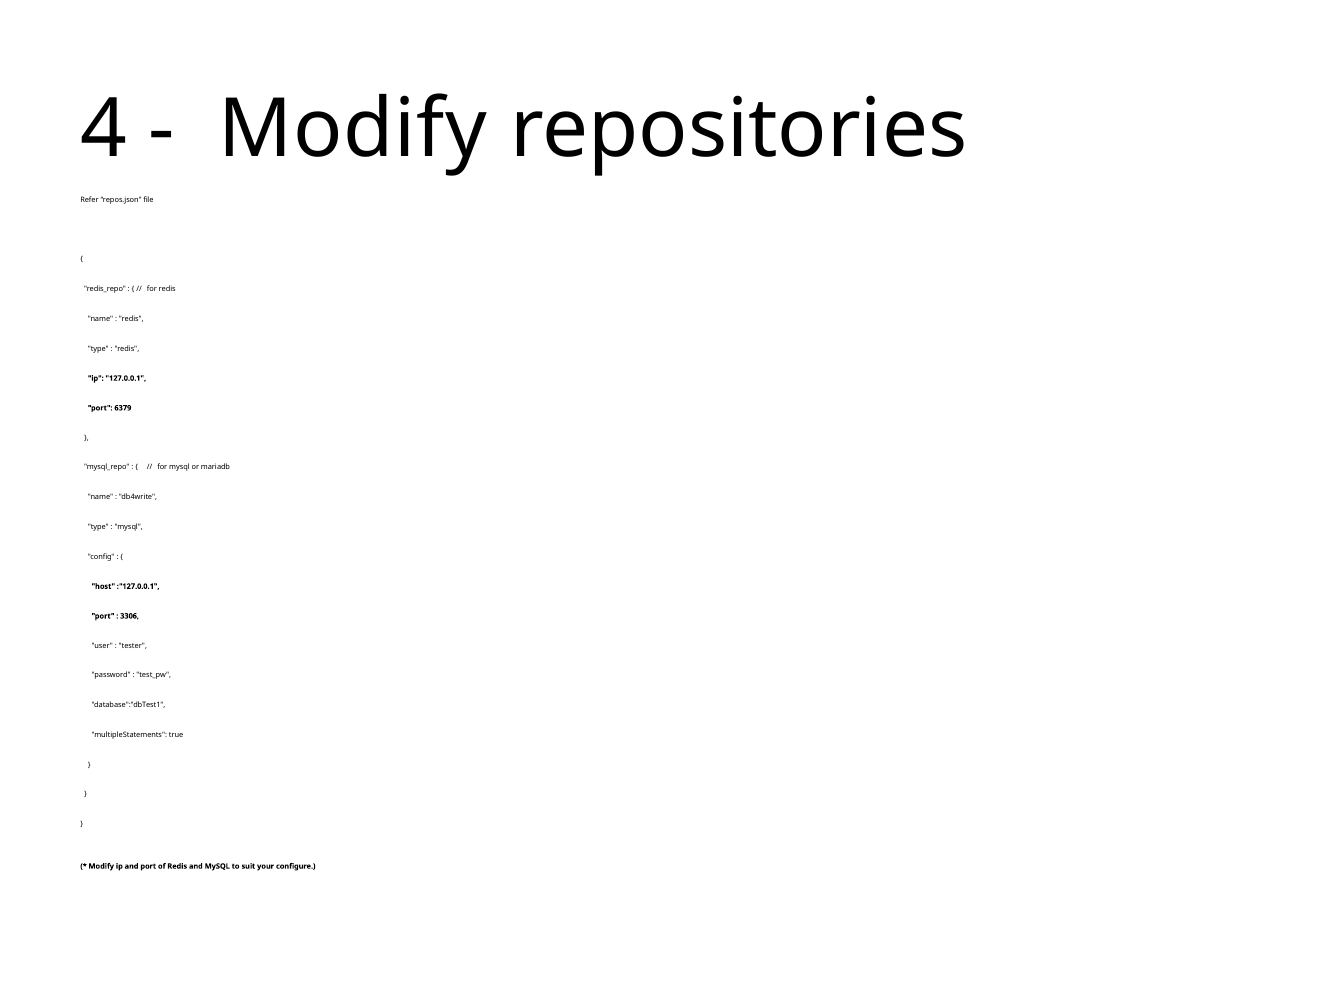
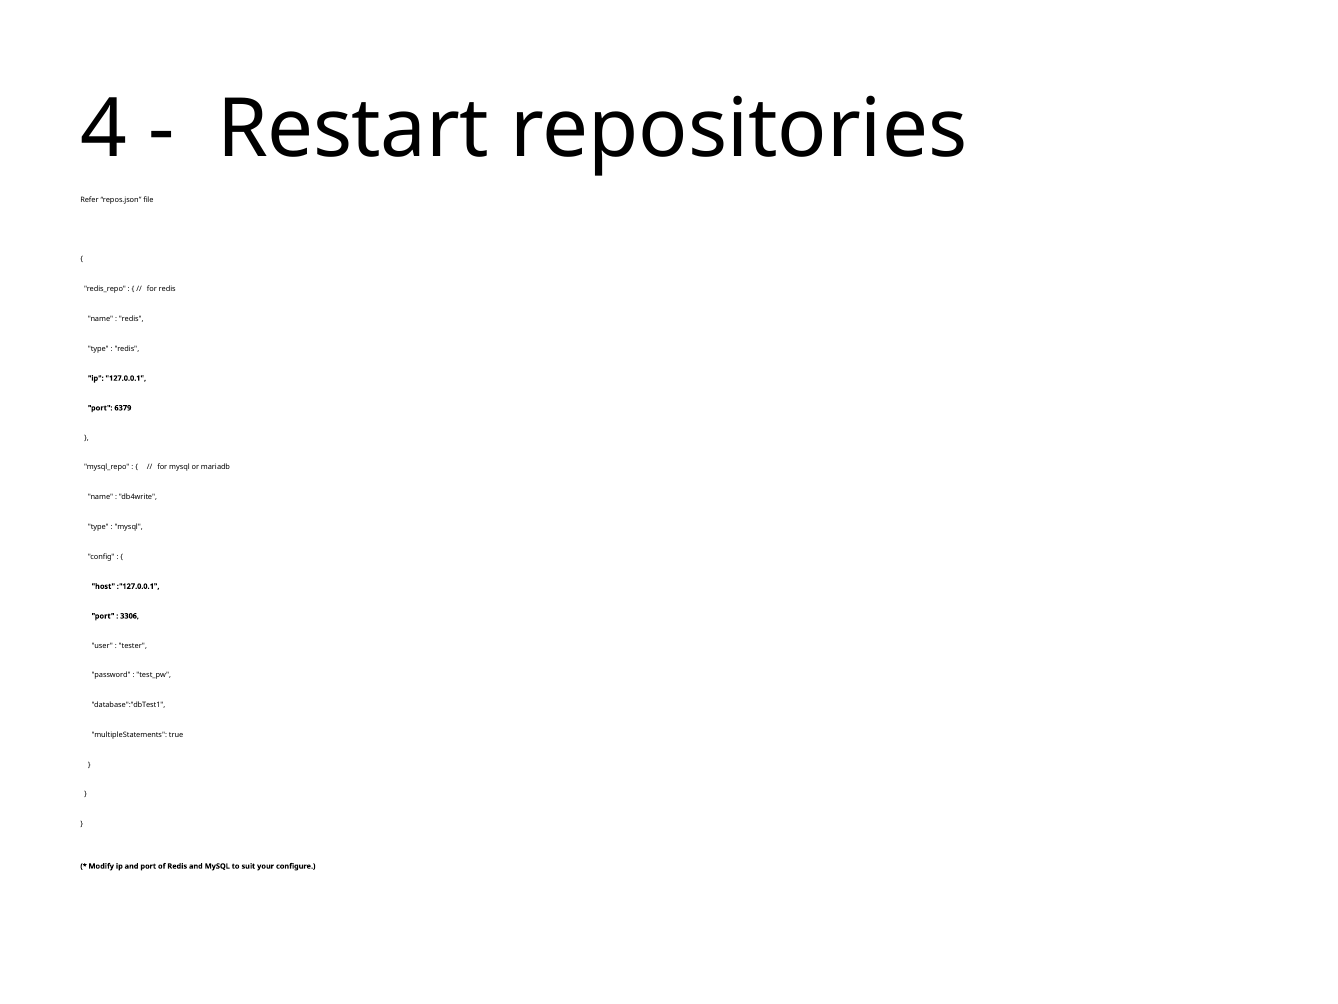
Modify at (353, 130): Modify -> Restart
